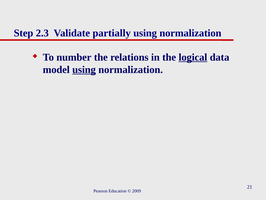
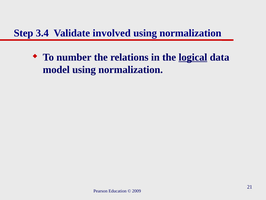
2.3: 2.3 -> 3.4
partially: partially -> involved
using at (84, 69) underline: present -> none
